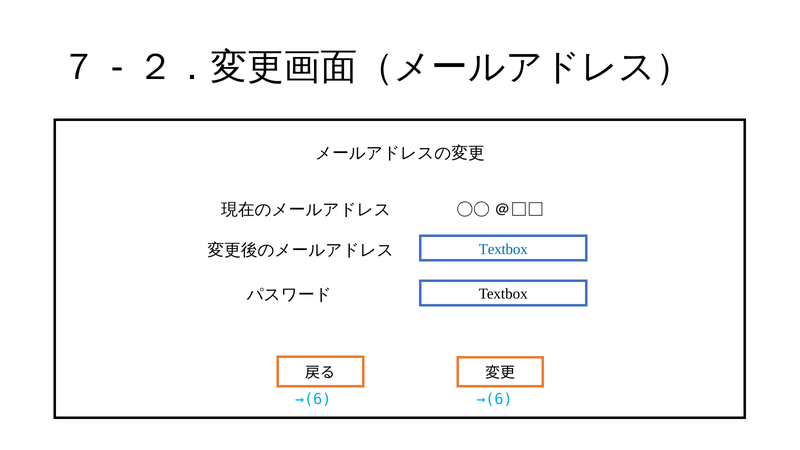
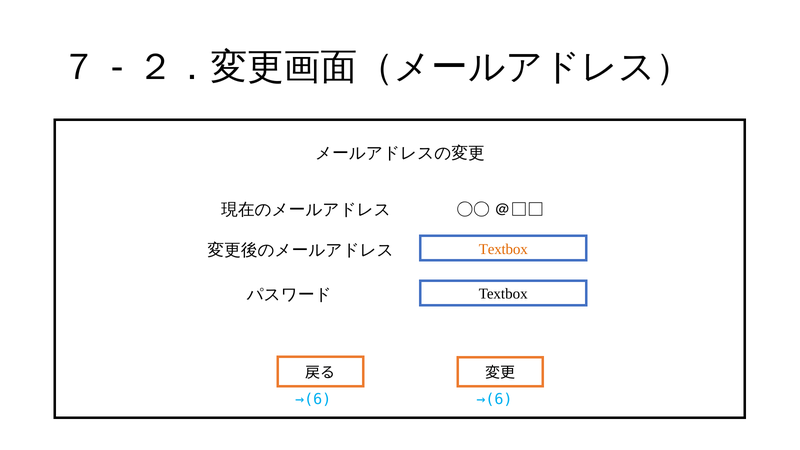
Textbox at (503, 249) colour: blue -> orange
